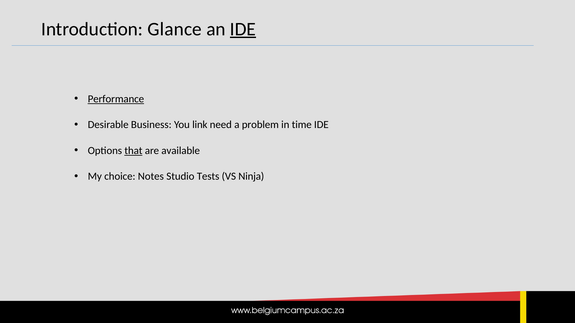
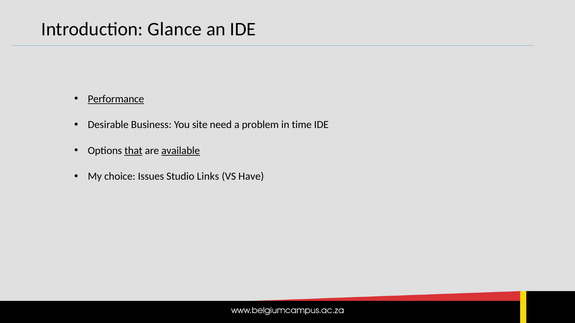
IDE at (243, 29) underline: present -> none
link: link -> site
available underline: none -> present
Notes: Notes -> Issues
Tests: Tests -> Links
Ninja: Ninja -> Have
